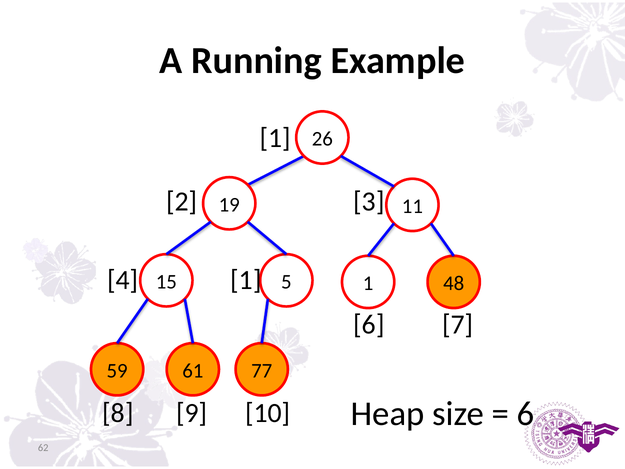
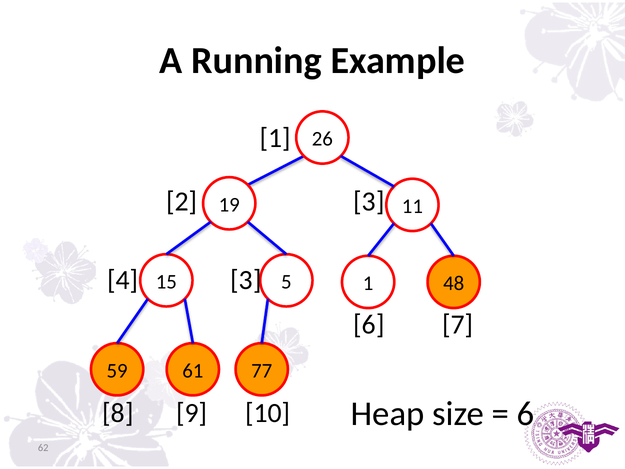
4 1: 1 -> 3
